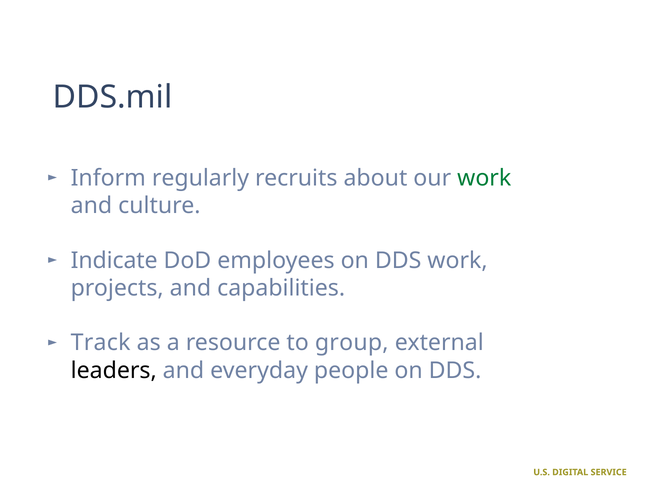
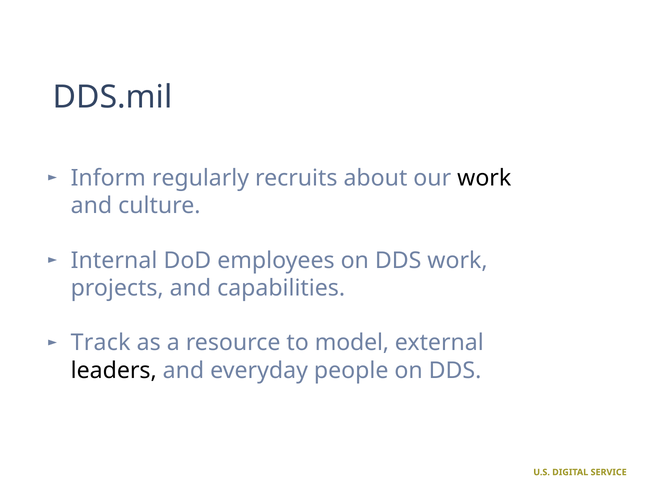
work at (484, 178) colour: green -> black
Indicate: Indicate -> Internal
group: group -> model
